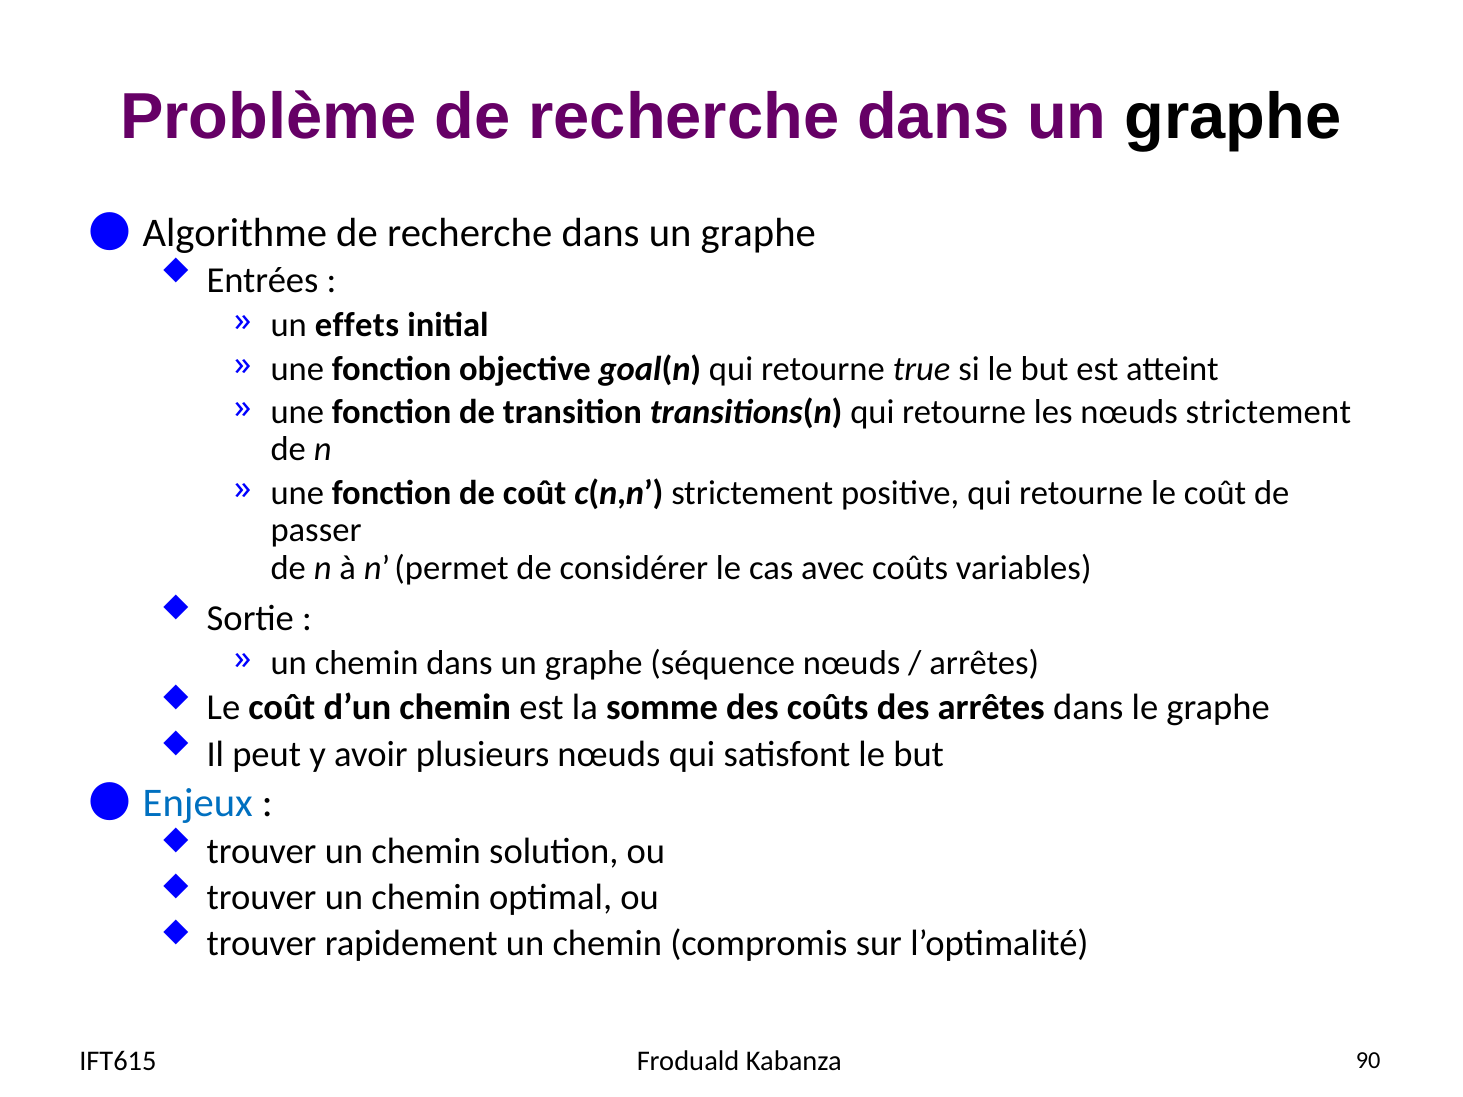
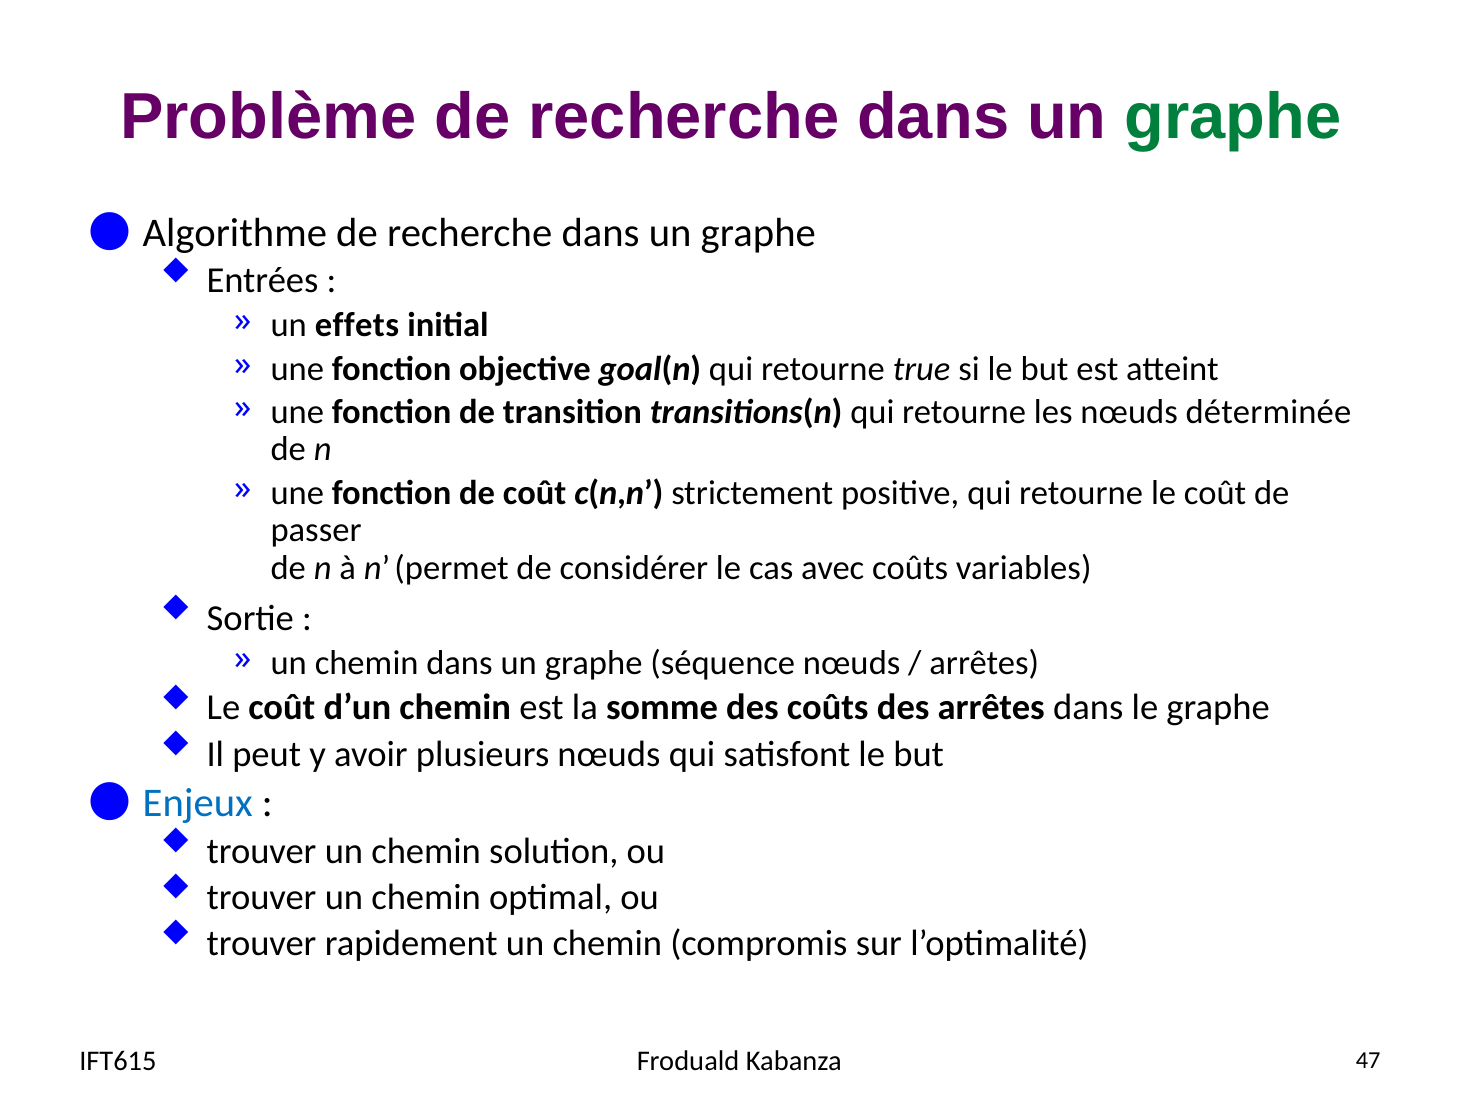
graphe at (1233, 117) colour: black -> green
nœuds strictement: strictement -> déterminée
90: 90 -> 47
